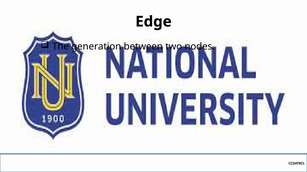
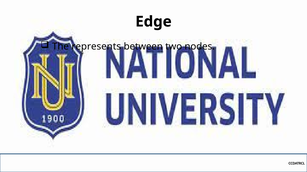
generation: generation -> represents
